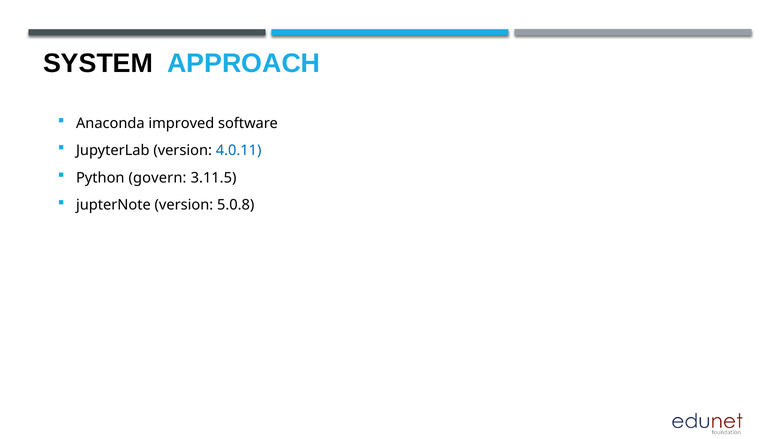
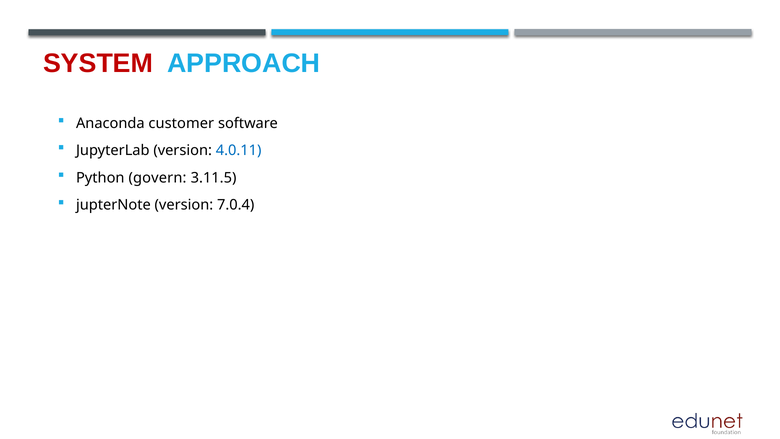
SYSTEM colour: black -> red
improved: improved -> customer
5.0.8: 5.0.8 -> 7.0.4
